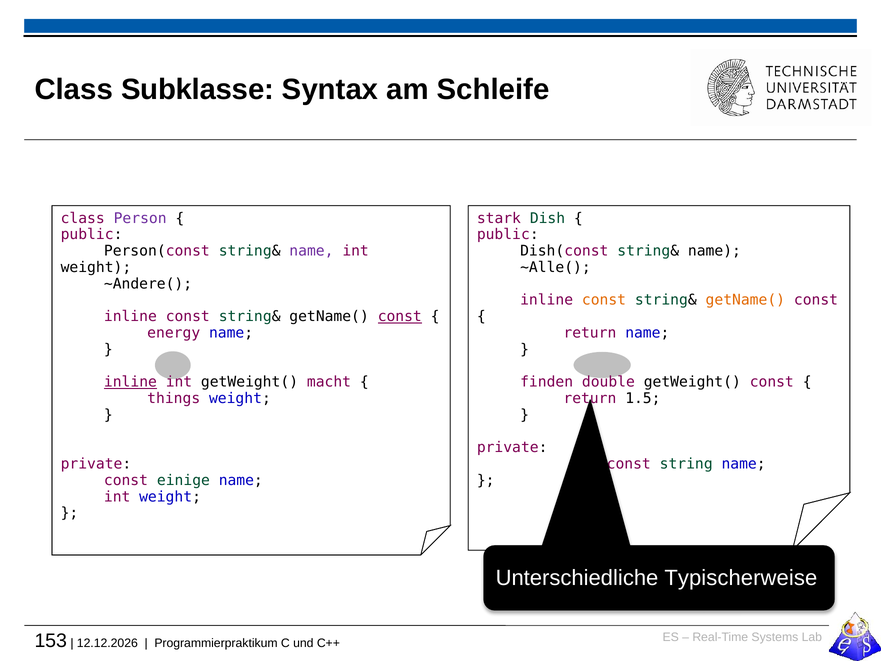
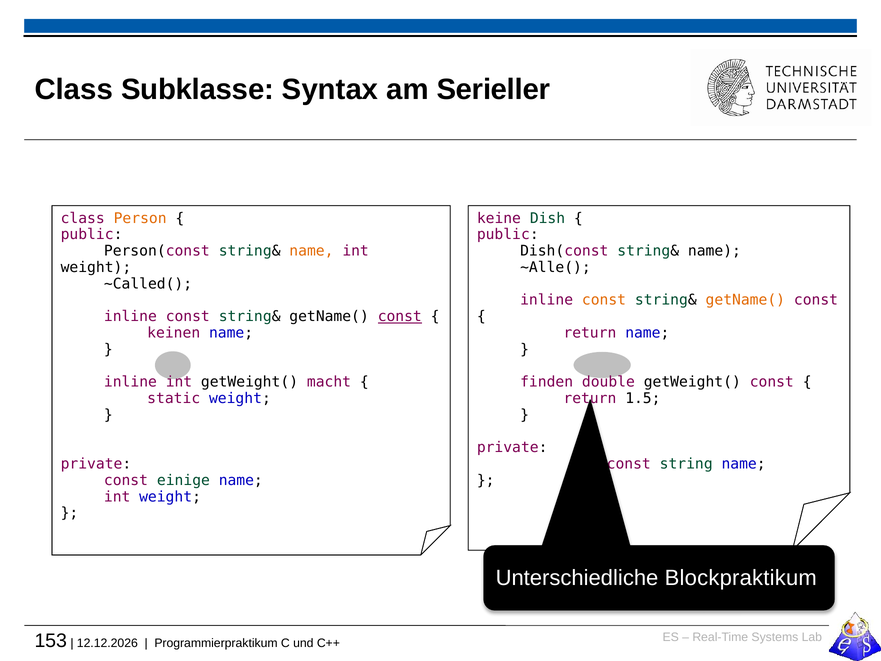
Schleife: Schleife -> Serieller
Person colour: purple -> orange
stark: stark -> keine
name at (311, 251) colour: purple -> orange
~Andere(: ~Andere( -> ~Called(
energy: energy -> keinen
inline at (130, 382) underline: present -> none
things: things -> static
Typischerweise: Typischerweise -> Blockpraktikum
